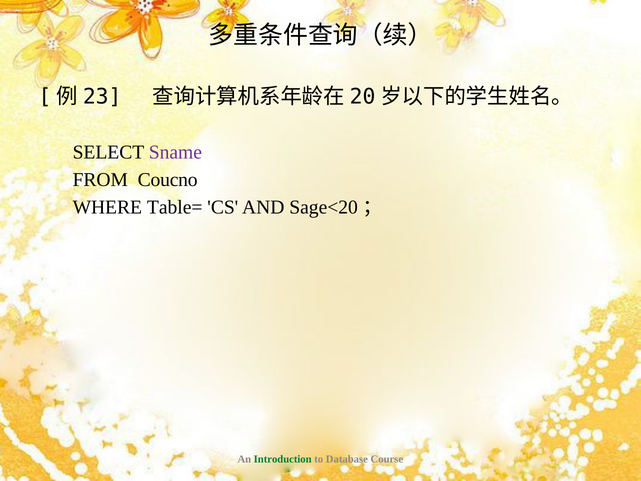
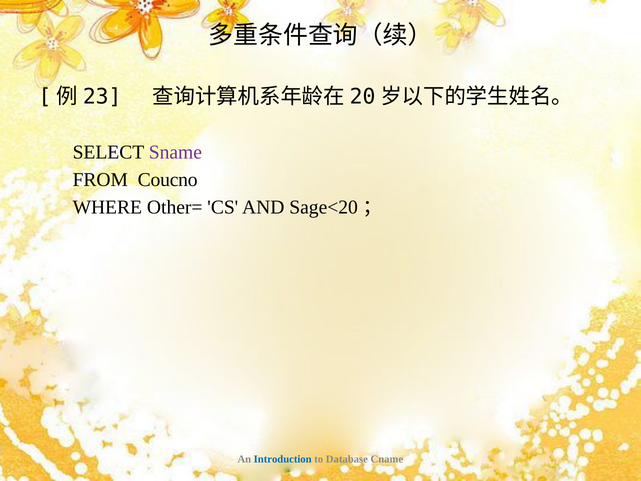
Table=: Table= -> Other=
Introduction colour: green -> blue
Course: Course -> Cname
